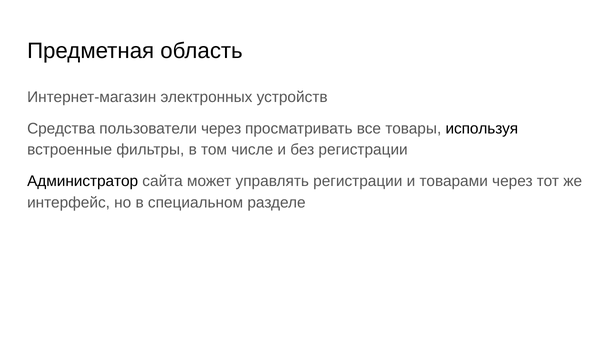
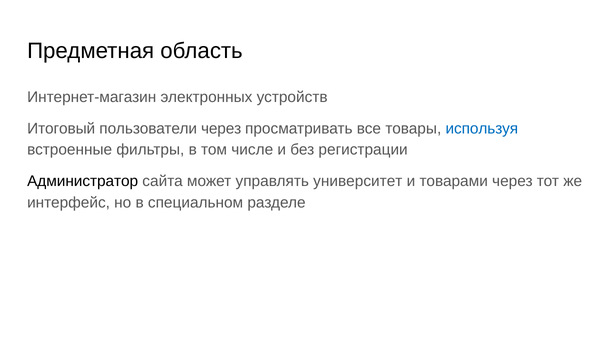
Средства: Средства -> Итоговый
используя colour: black -> blue
управлять регистрации: регистрации -> университет
